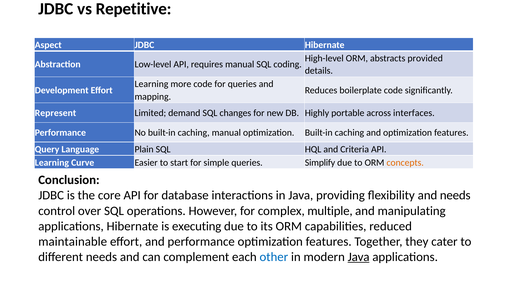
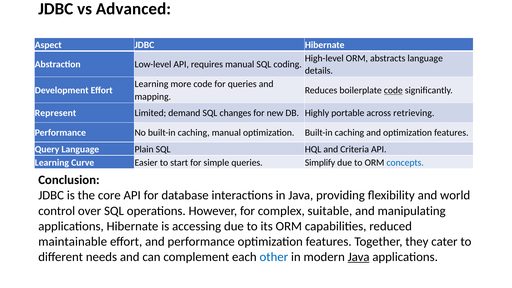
Repetitive: Repetitive -> Advanced
abstracts provided: provided -> language
code at (393, 90) underline: none -> present
interfaces: interfaces -> retrieving
concepts colour: orange -> blue
and needs: needs -> world
multiple: multiple -> suitable
executing: executing -> accessing
